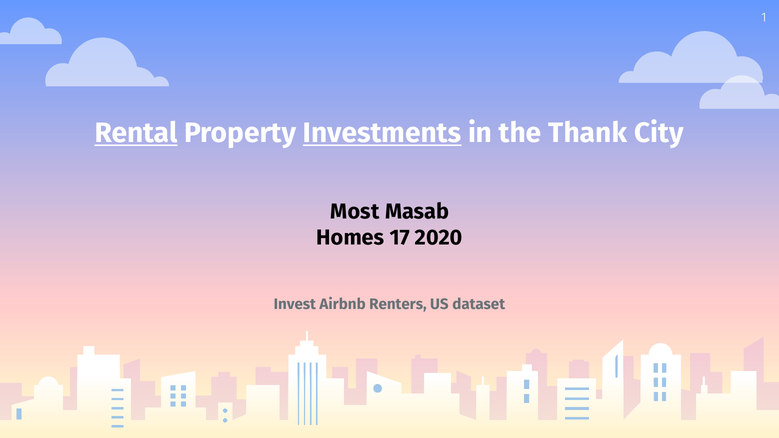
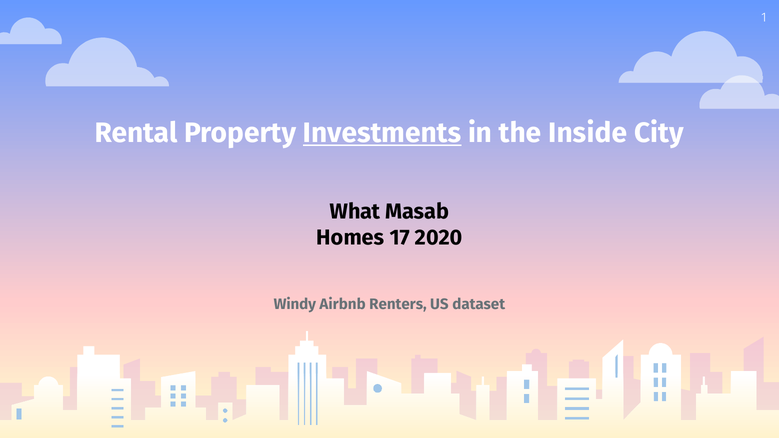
Rental underline: present -> none
Thank: Thank -> Inside
Most: Most -> What
Invest: Invest -> Windy
